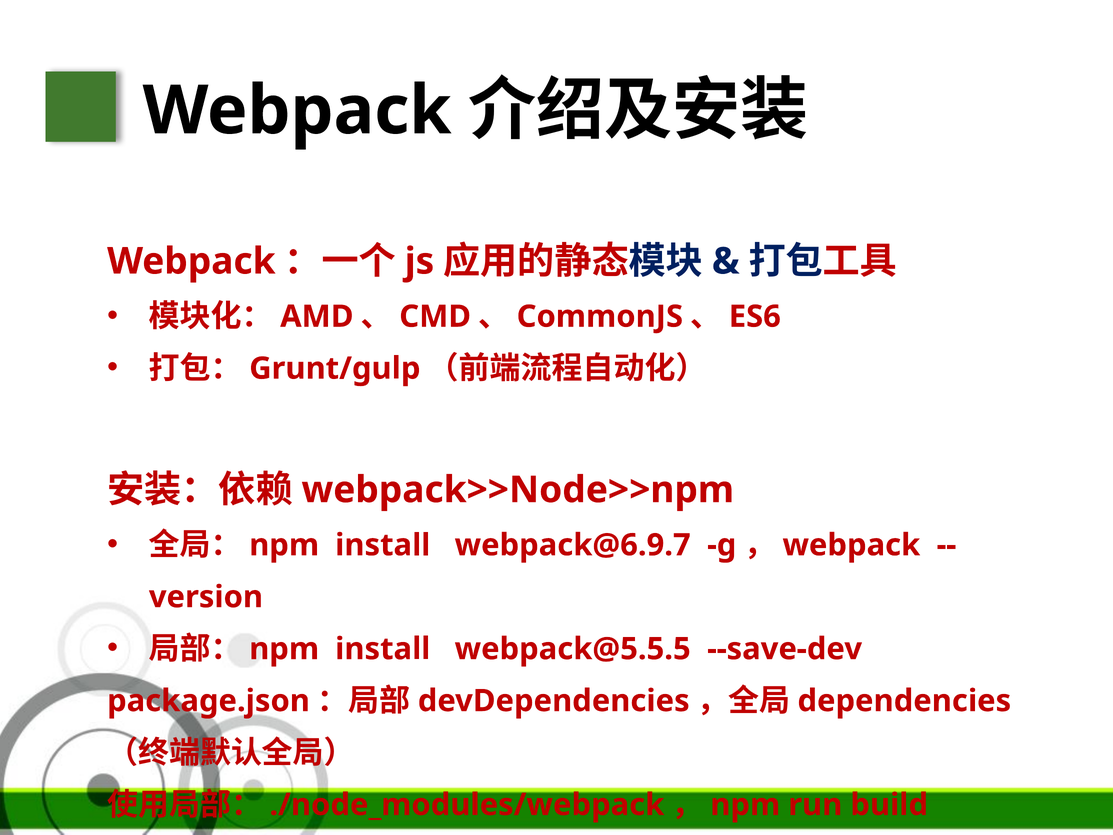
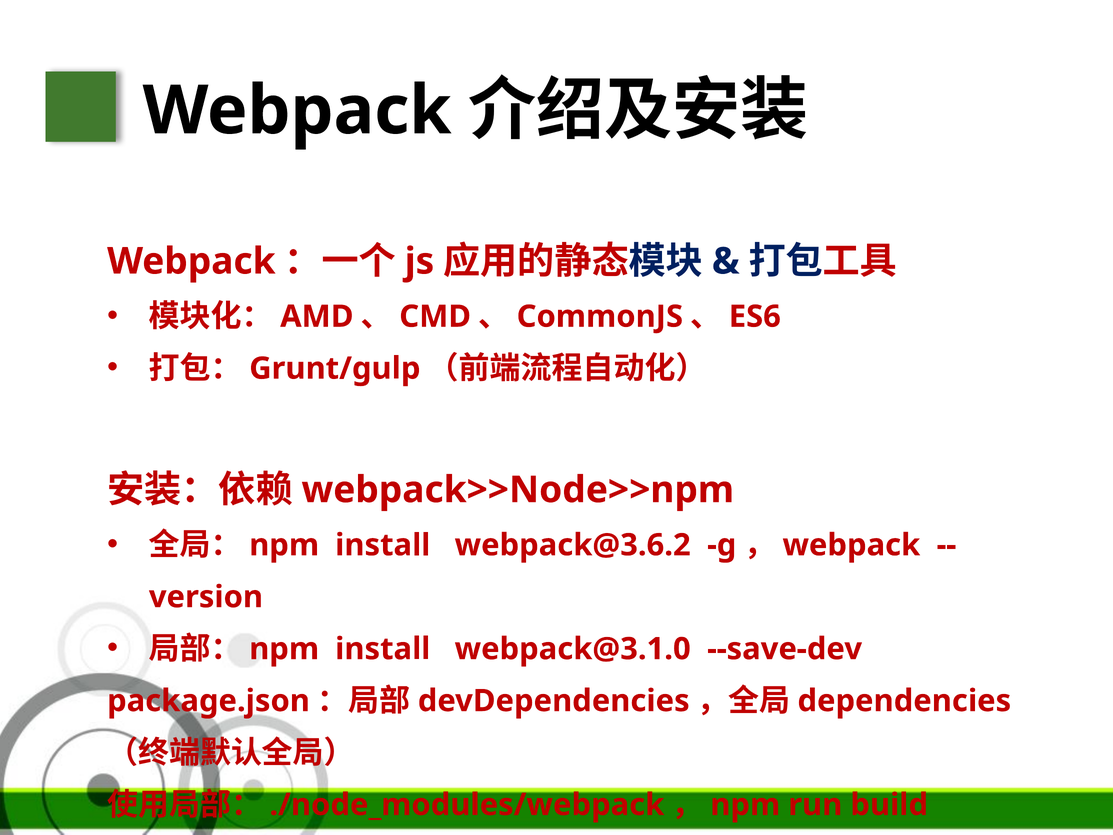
webpack@6.9.7: webpack@6.9.7 -> webpack@3.6.2
webpack@5.5.5: webpack@5.5.5 -> webpack@3.1.0
